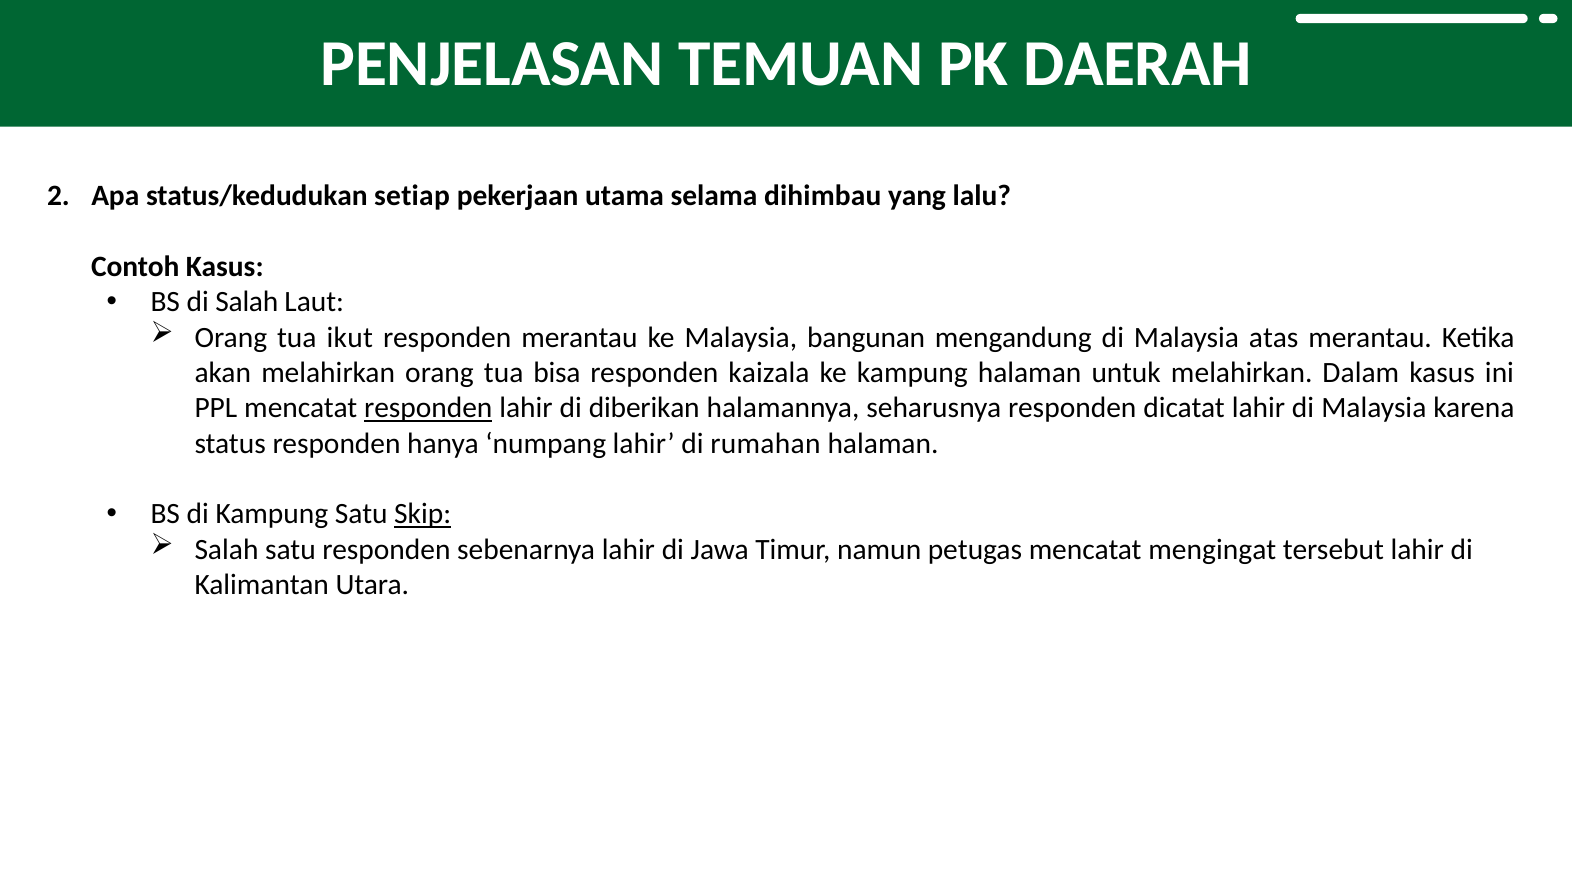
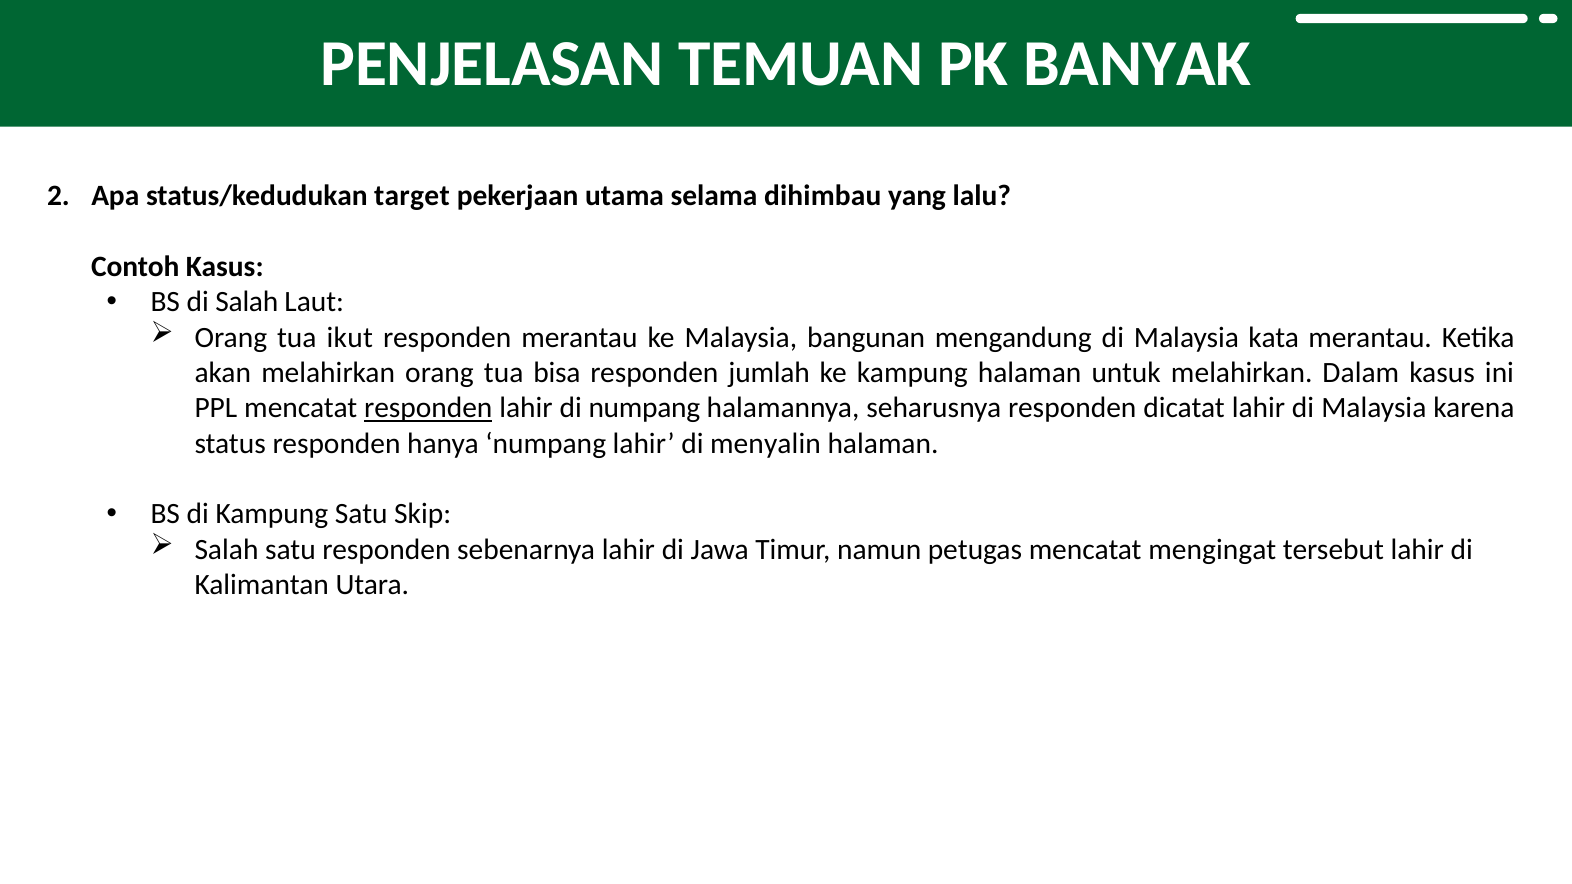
DAERAH: DAERAH -> BANYAK
setiap: setiap -> target
atas: atas -> kata
kaizala: kaizala -> jumlah
di diberikan: diberikan -> numpang
rumahan: rumahan -> menyalin
Skip underline: present -> none
